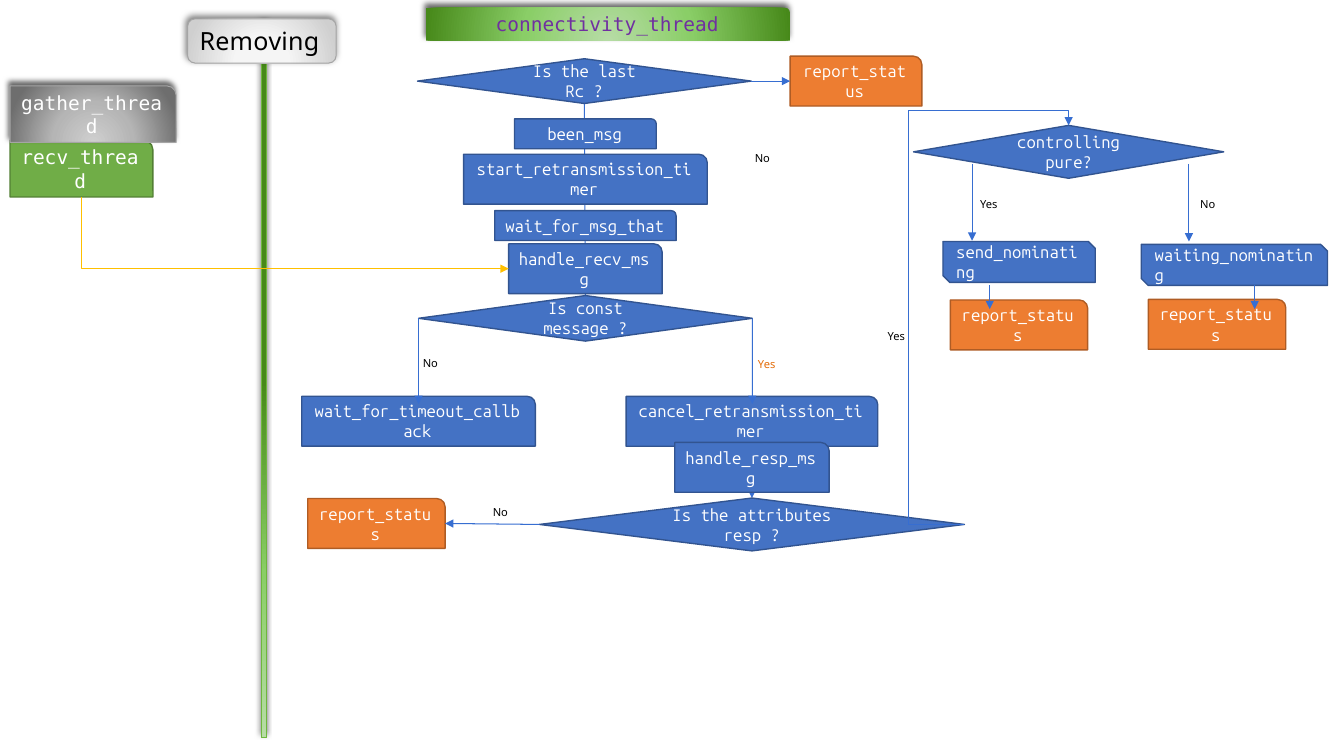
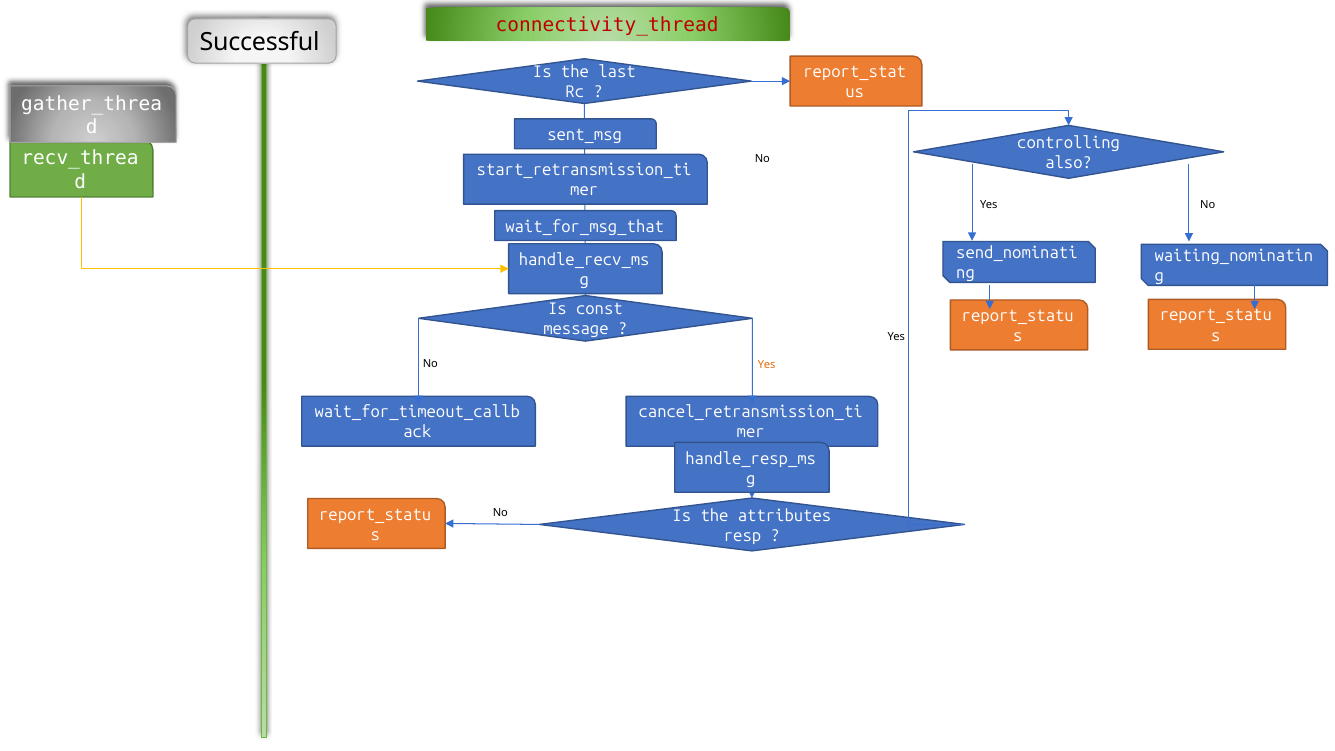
connectivity_thread colour: purple -> red
Removing: Removing -> Successful
been_msg: been_msg -> sent_msg
pure: pure -> also
